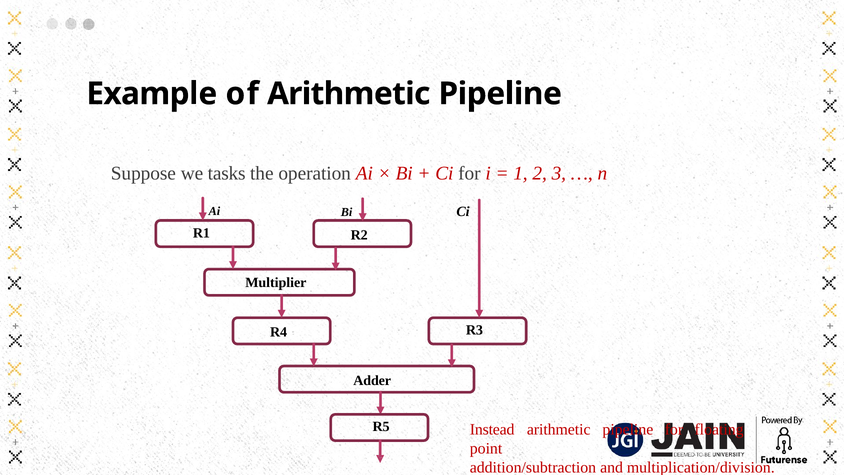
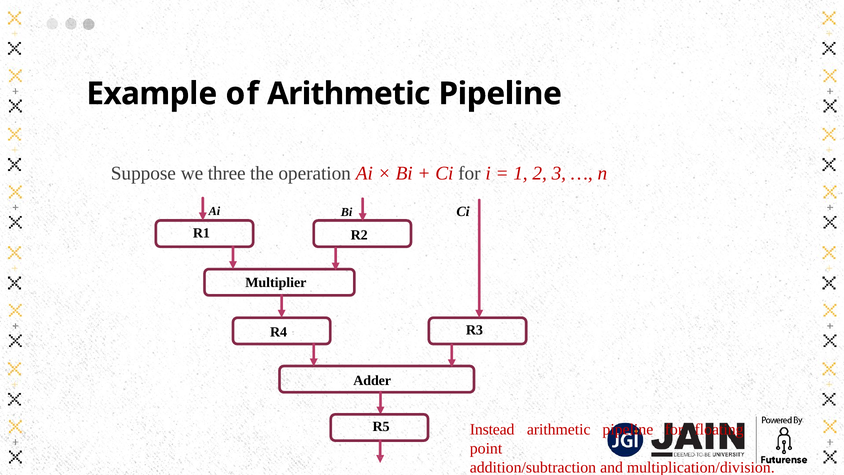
tasks: tasks -> three
